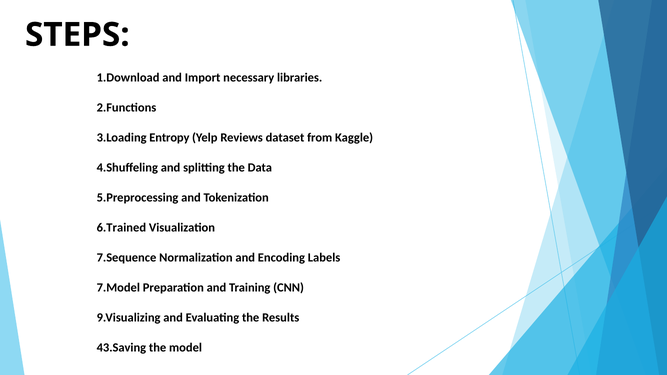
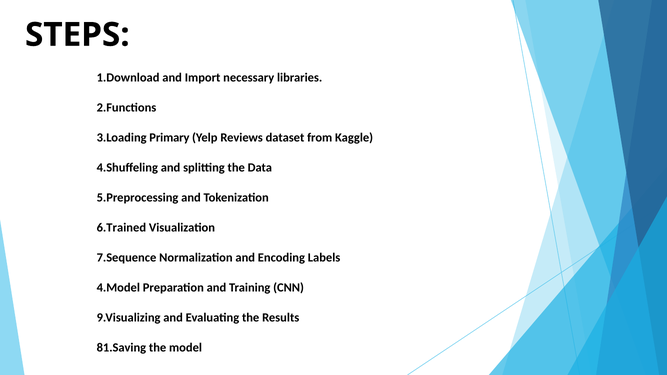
Entropy: Entropy -> Primary
7.Model: 7.Model -> 4.Model
43.Saving: 43.Saving -> 81.Saving
